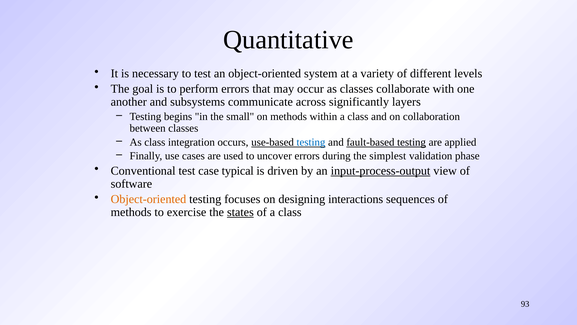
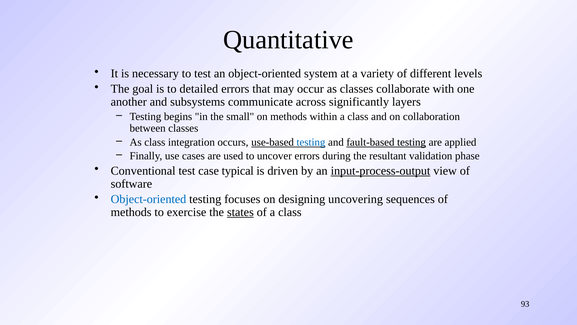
perform: perform -> detailed
simplest: simplest -> resultant
Object-oriented at (148, 199) colour: orange -> blue
interactions: interactions -> uncovering
